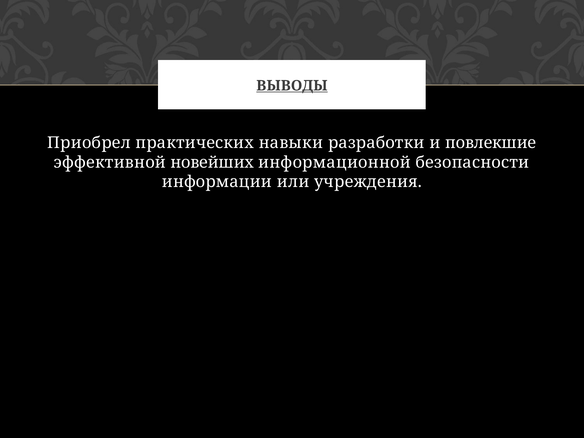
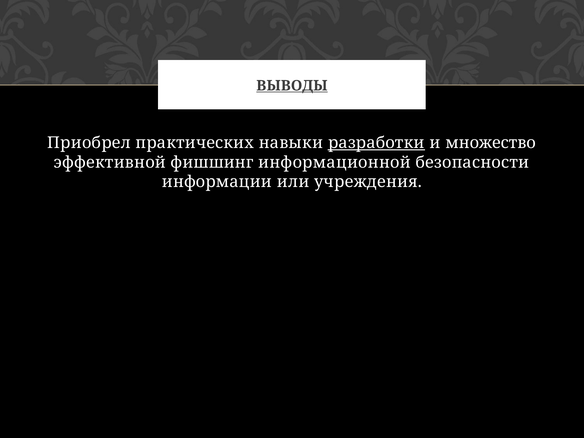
разработки underline: none -> present
повлекшие: повлекшие -> множество
новейших: новейших -> фишшинг
